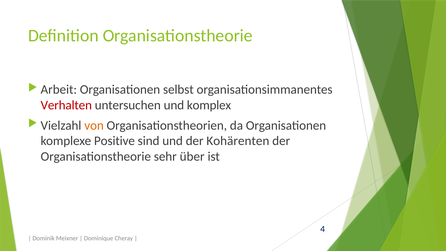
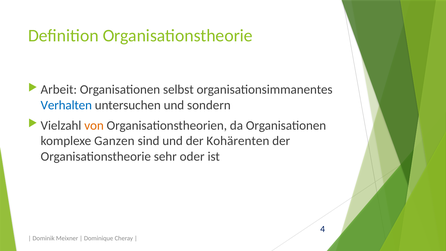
Verhalten colour: red -> blue
komplex: komplex -> sondern
Positive: Positive -> Ganzen
über: über -> oder
